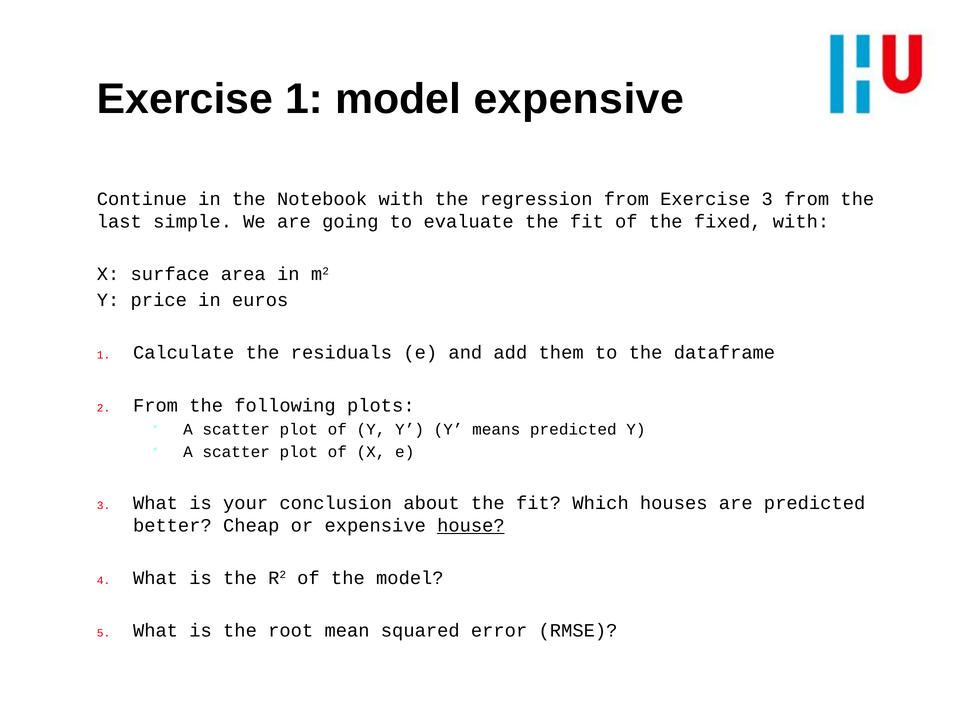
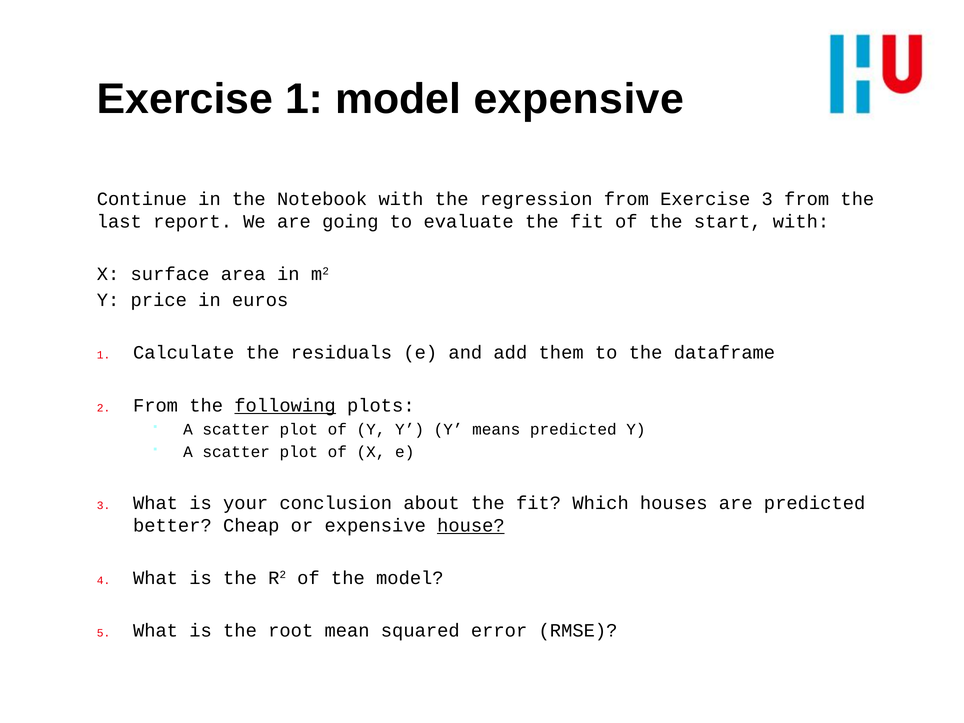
simple: simple -> report
fixed: fixed -> start
following underline: none -> present
